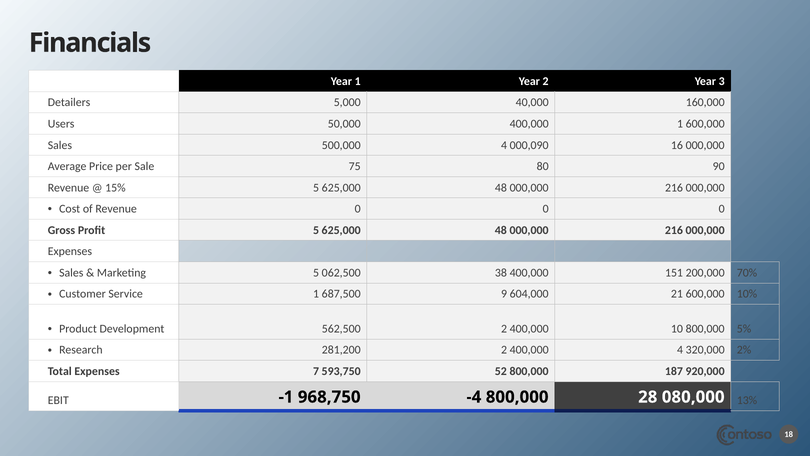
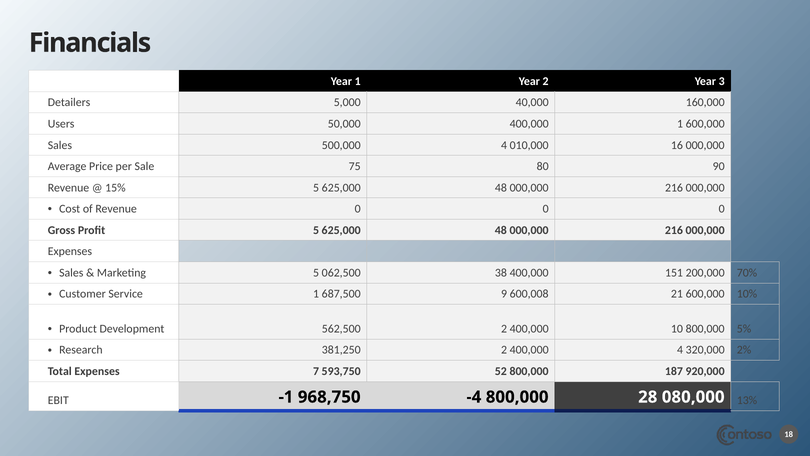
000,090: 000,090 -> 010,000
604,000: 604,000 -> 600,008
281,200: 281,200 -> 381,250
